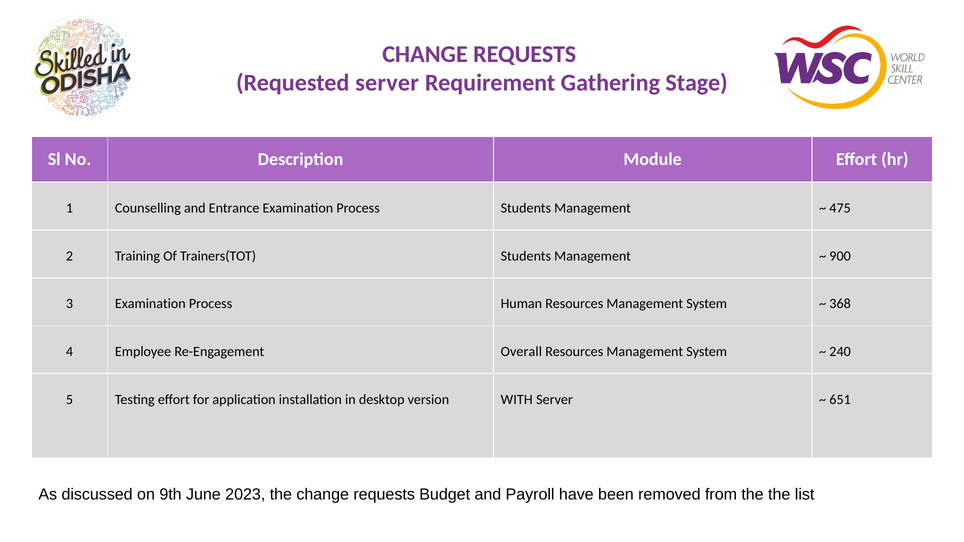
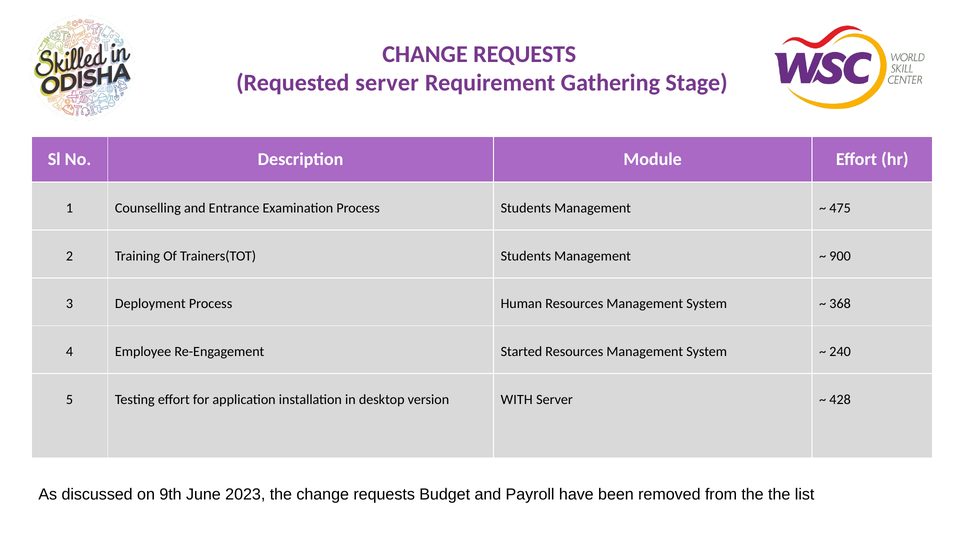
3 Examination: Examination -> Deployment
Overall: Overall -> Started
651: 651 -> 428
